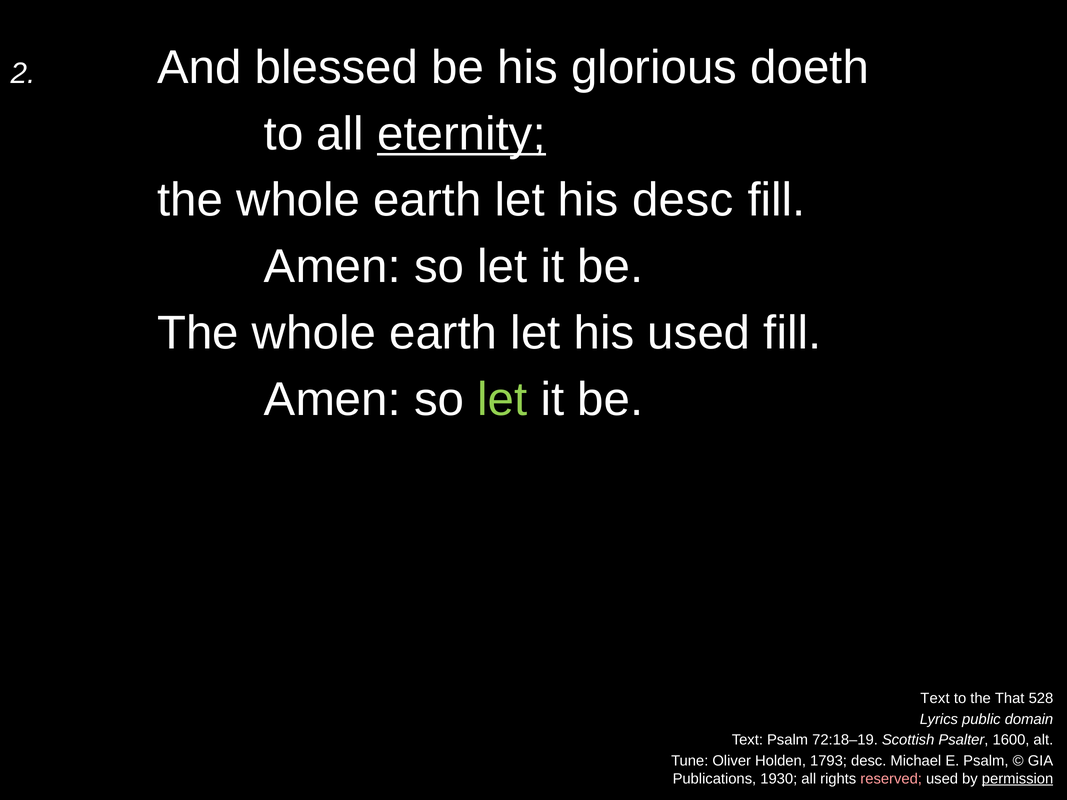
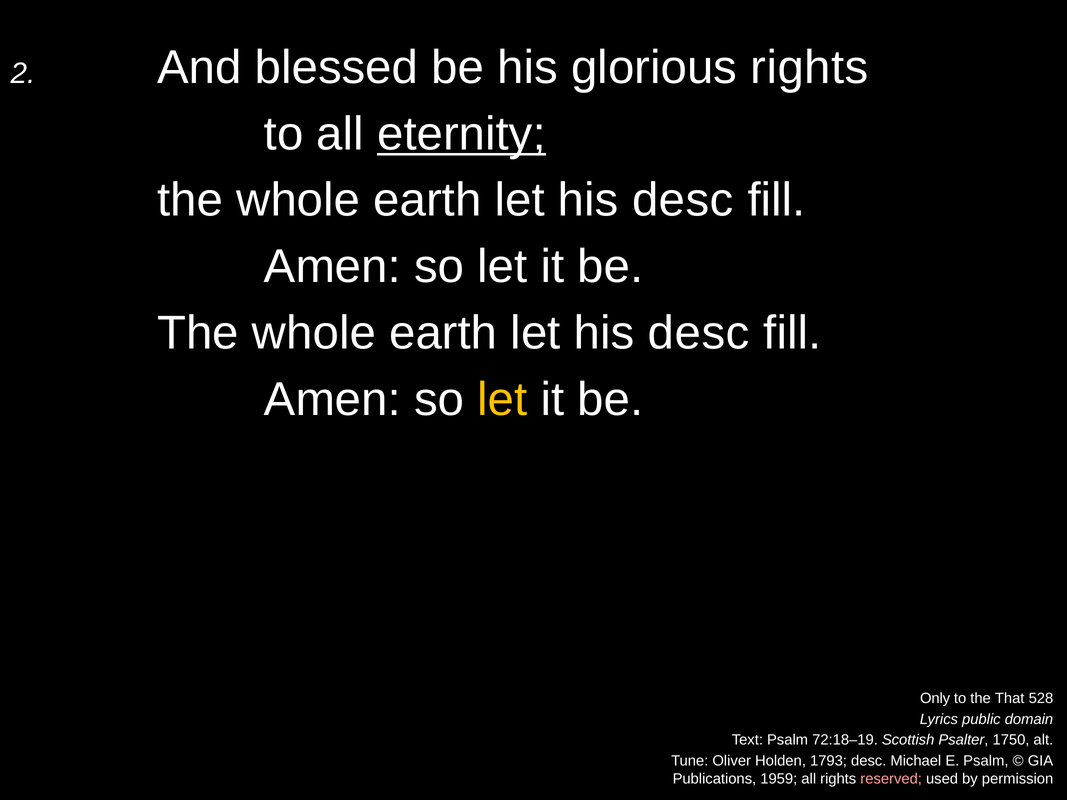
glorious doeth: doeth -> rights
used at (699, 333): used -> desc
let at (502, 400) colour: light green -> yellow
Text at (935, 699): Text -> Only
1600: 1600 -> 1750
1930: 1930 -> 1959
permission underline: present -> none
